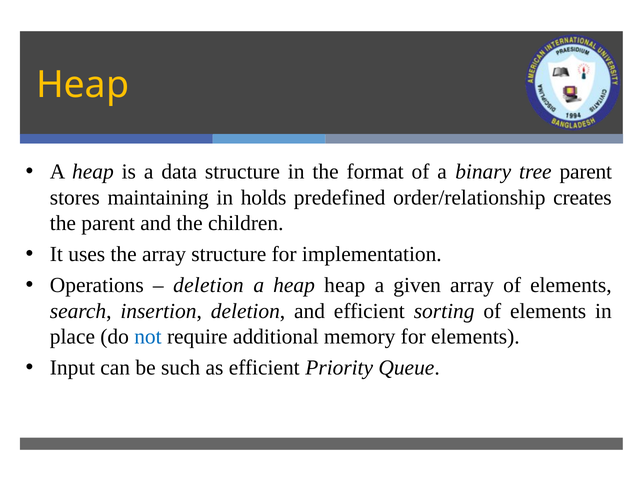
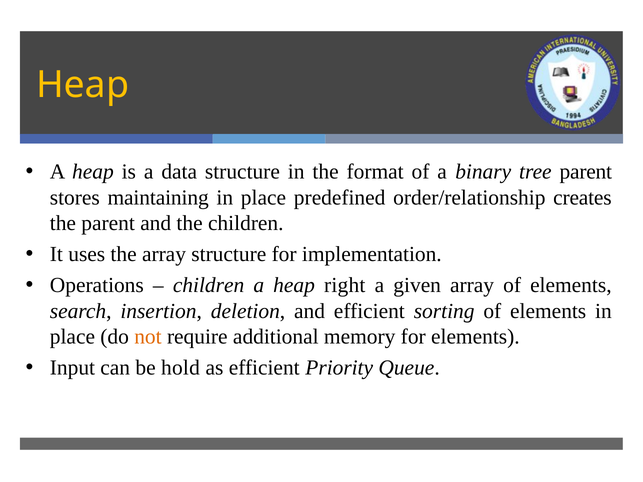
holds at (264, 198): holds -> place
deletion at (208, 286): deletion -> children
heap heap: heap -> right
not colour: blue -> orange
such: such -> hold
